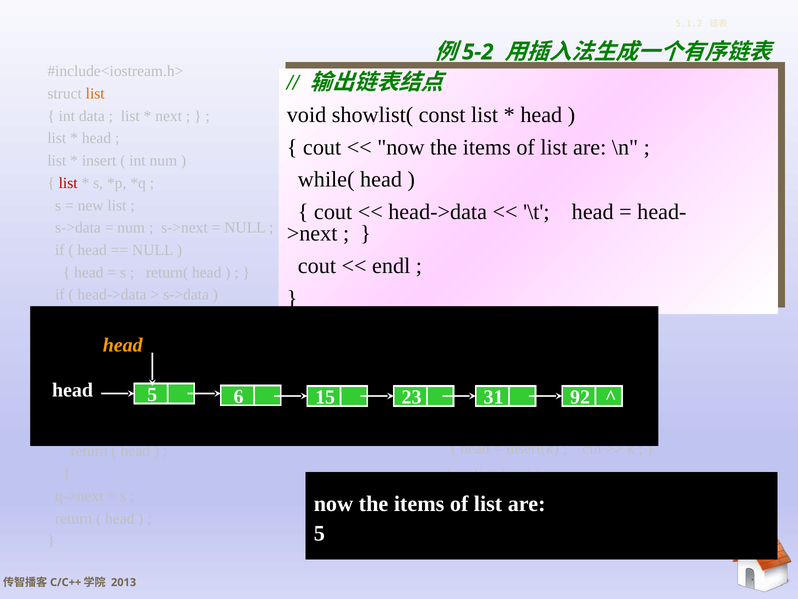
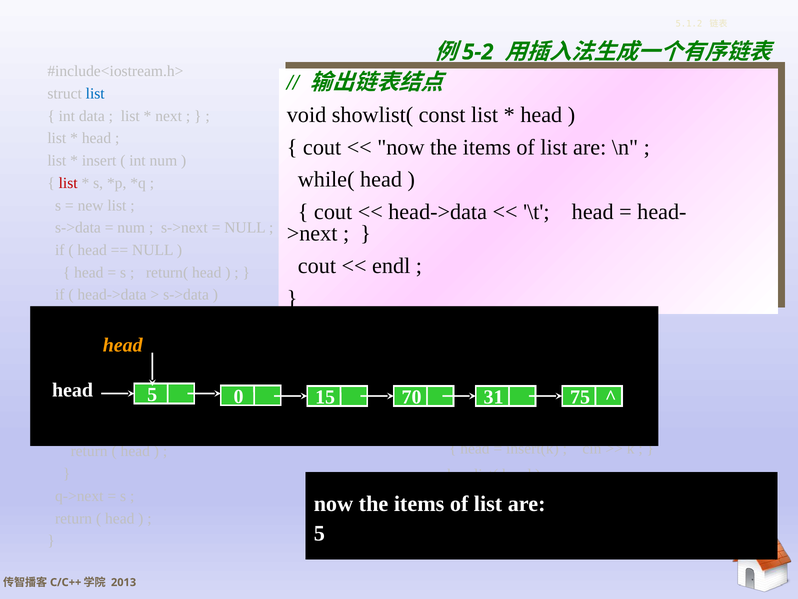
list at (95, 94) colour: orange -> blue
6 at (239, 397): 6 -> 0
23: 23 -> 70
92: 92 -> 75
